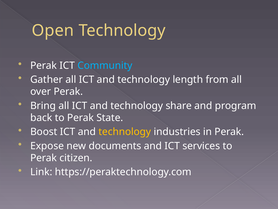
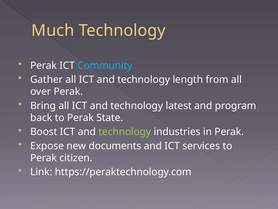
Open: Open -> Much
share: share -> latest
technology at (125, 132) colour: yellow -> light green
